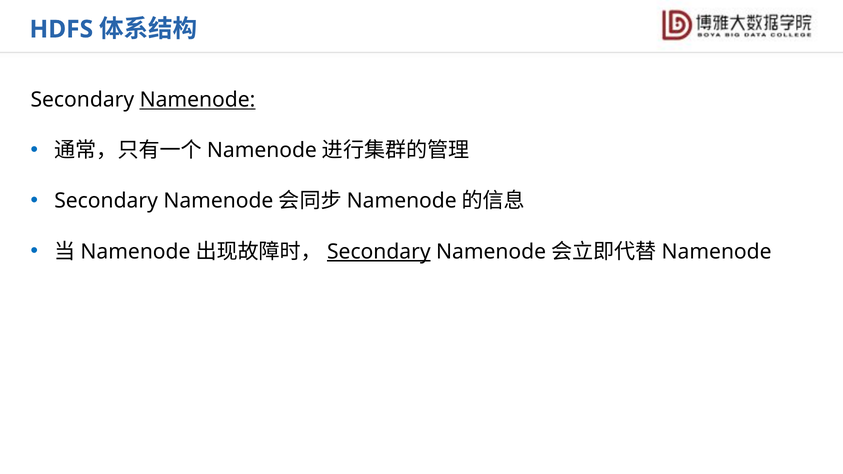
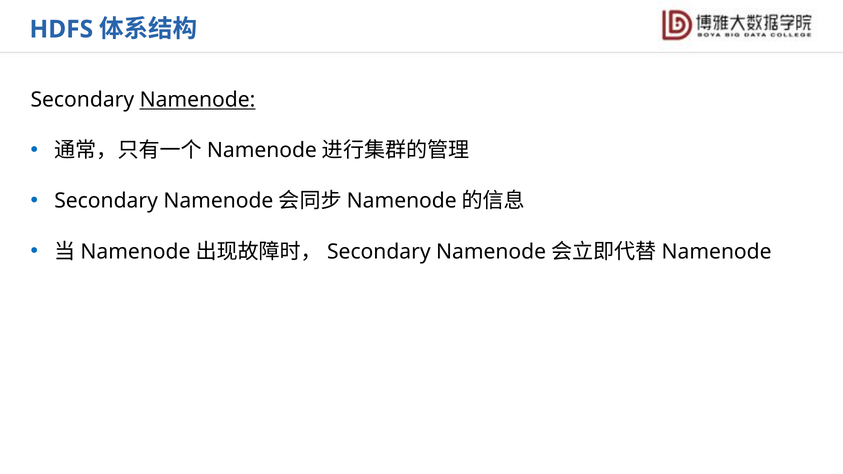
Secondary at (379, 252) underline: present -> none
